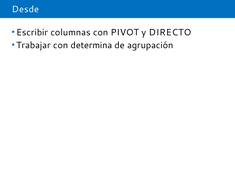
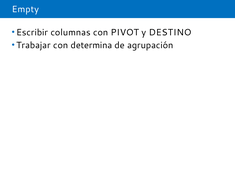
Desde: Desde -> Empty
DIRECTO: DIRECTO -> DESTINO
